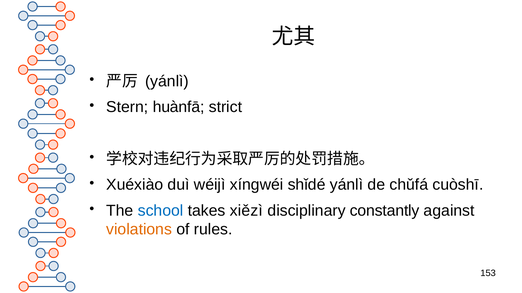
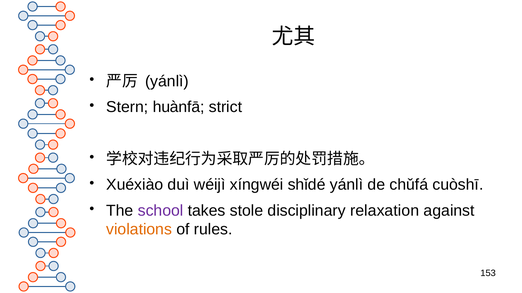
school colour: blue -> purple
xiězì: xiězì -> stole
constantly: constantly -> relaxation
